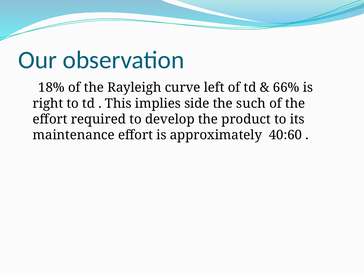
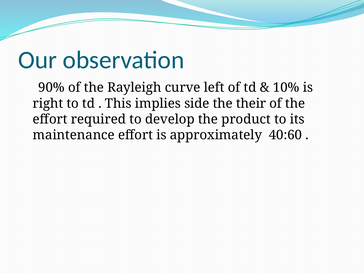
18%: 18% -> 90%
66%: 66% -> 10%
such: such -> their
